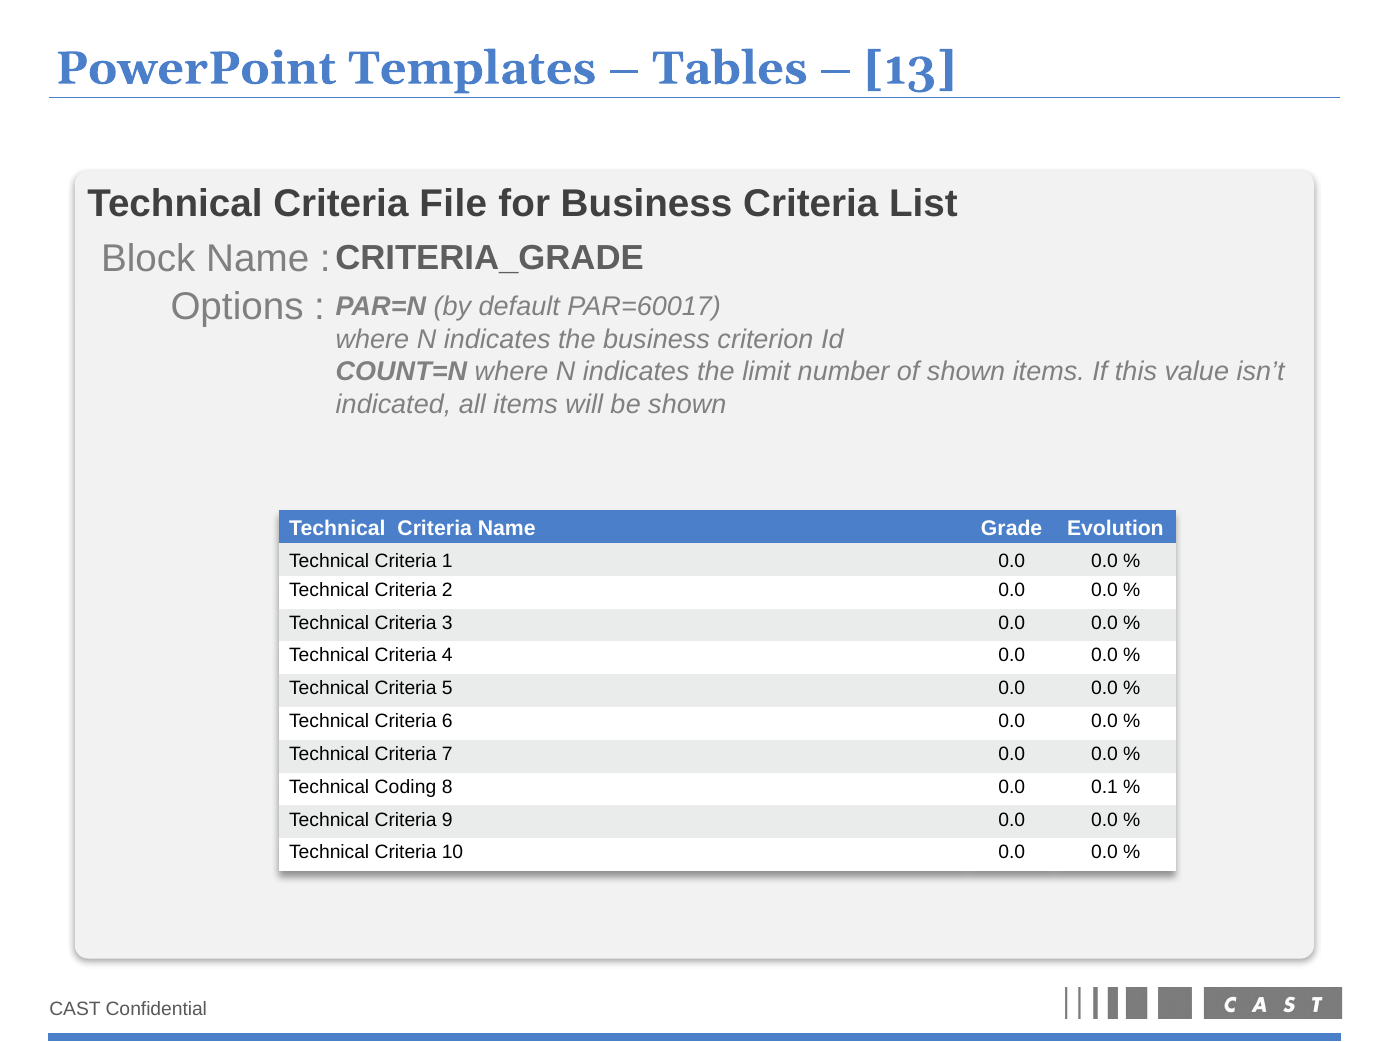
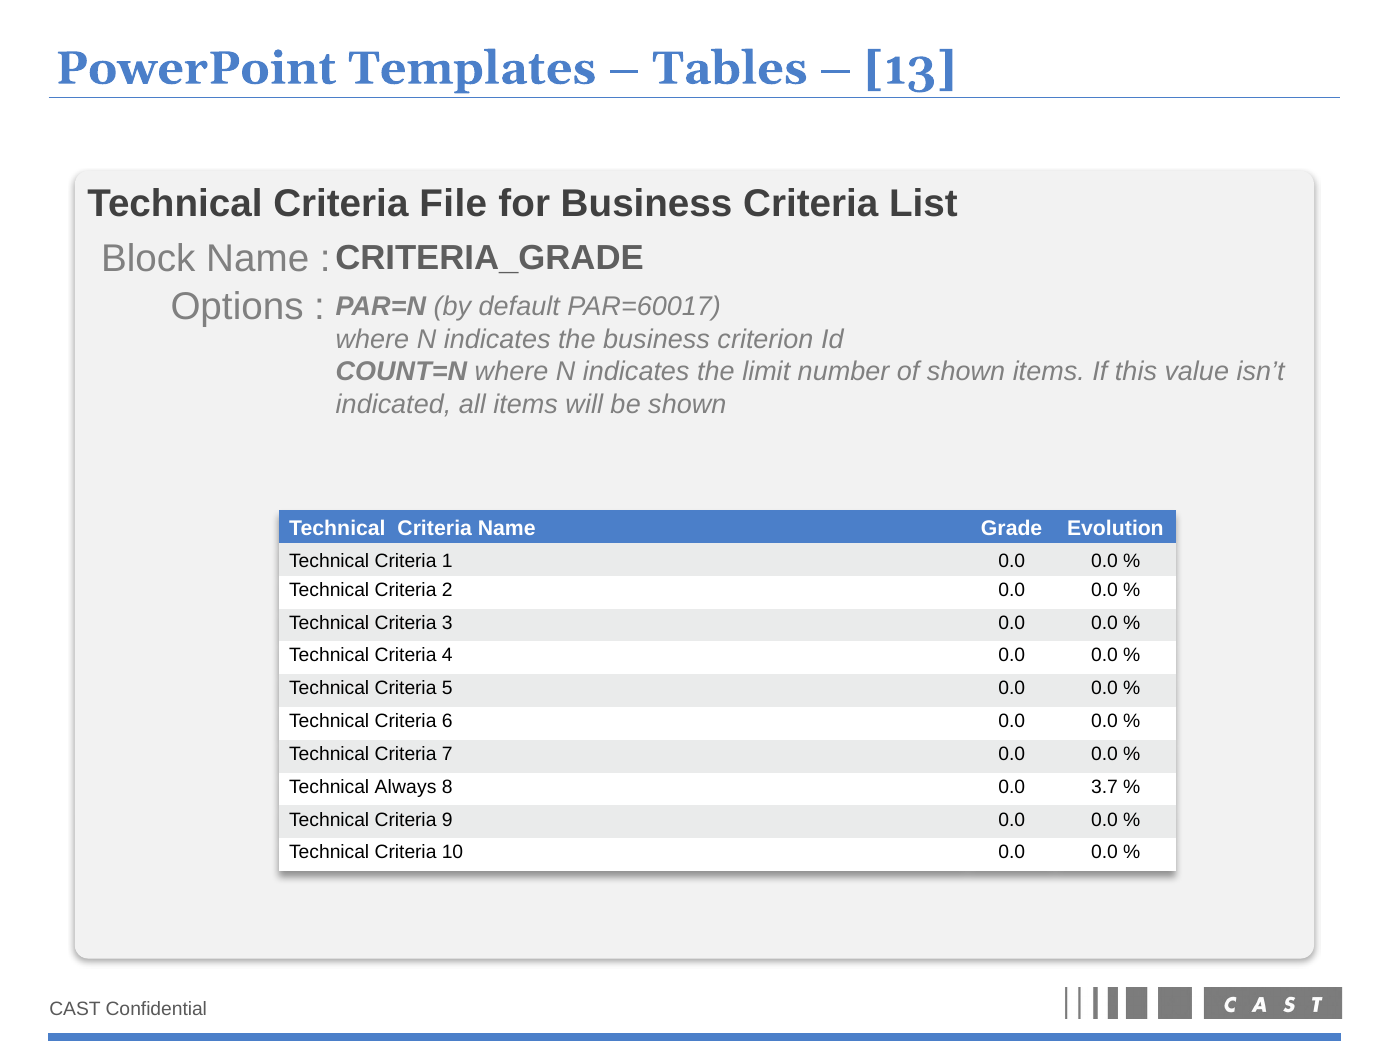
Coding: Coding -> Always
0.1: 0.1 -> 3.7
